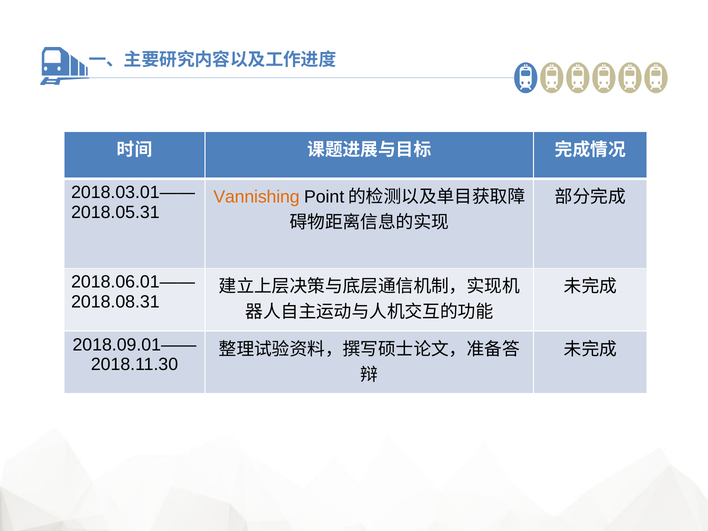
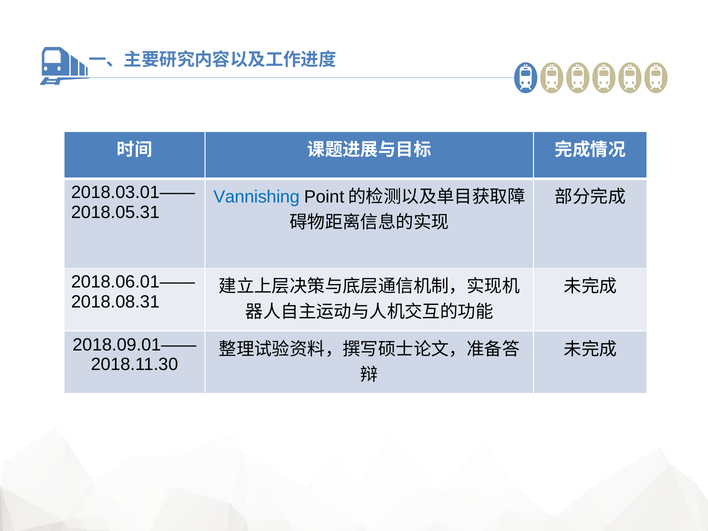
Vannishing colour: orange -> blue
